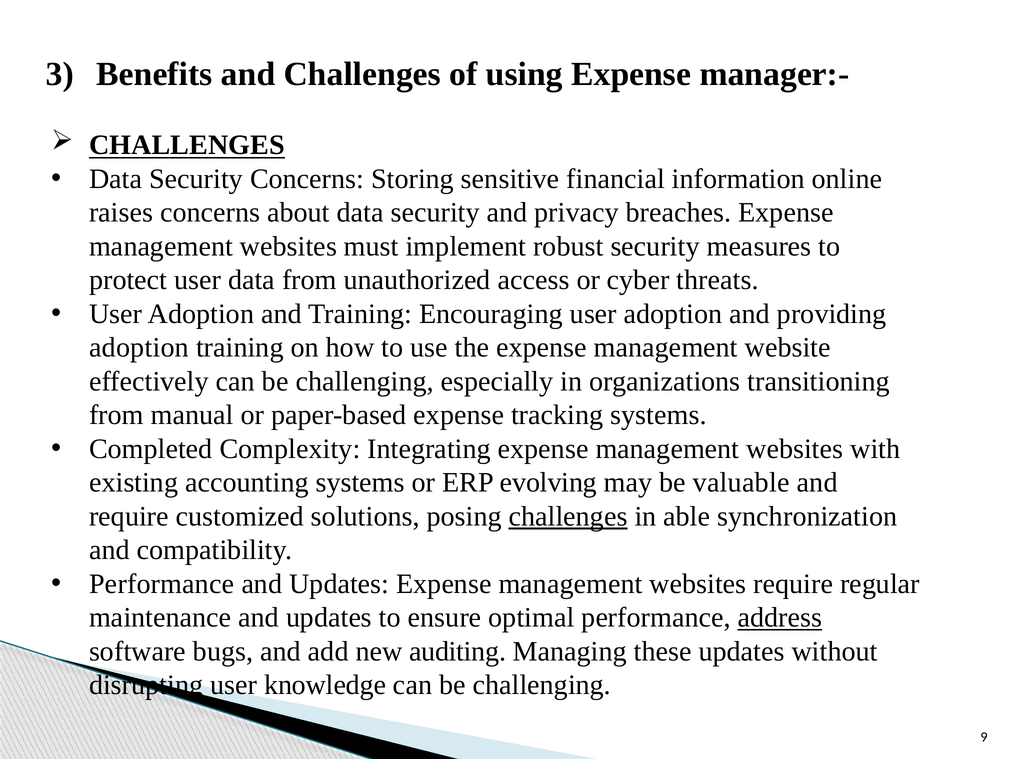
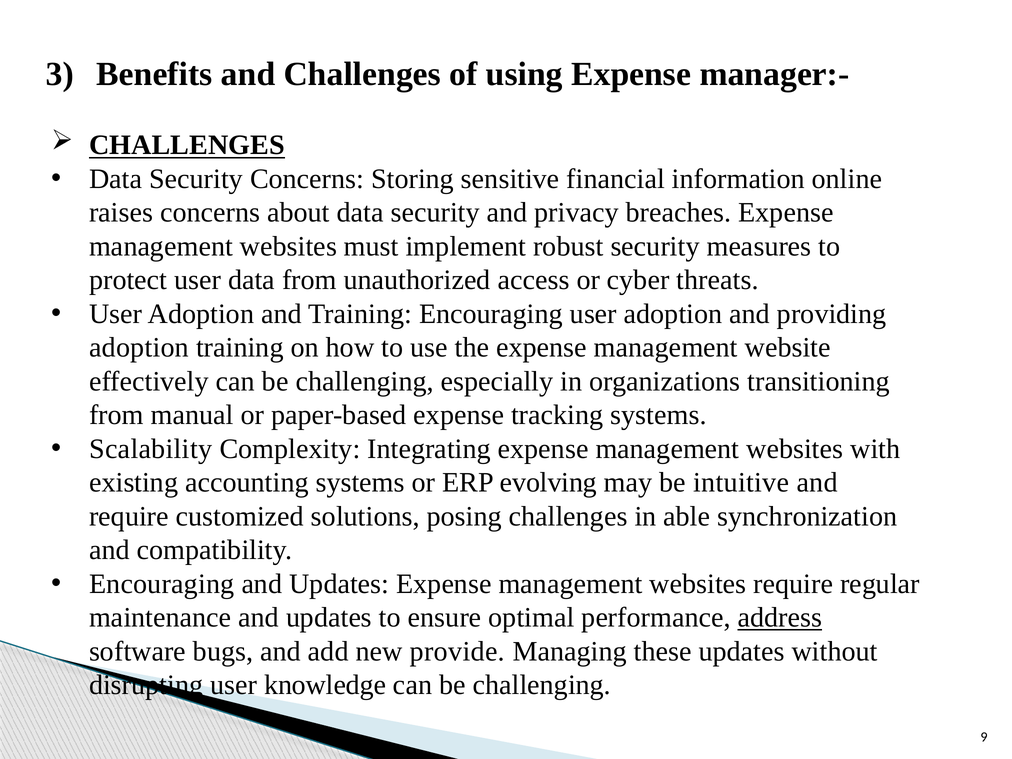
Completed: Completed -> Scalability
valuable: valuable -> intuitive
challenges at (568, 516) underline: present -> none
Performance at (162, 584): Performance -> Encouraging
auditing: auditing -> provide
